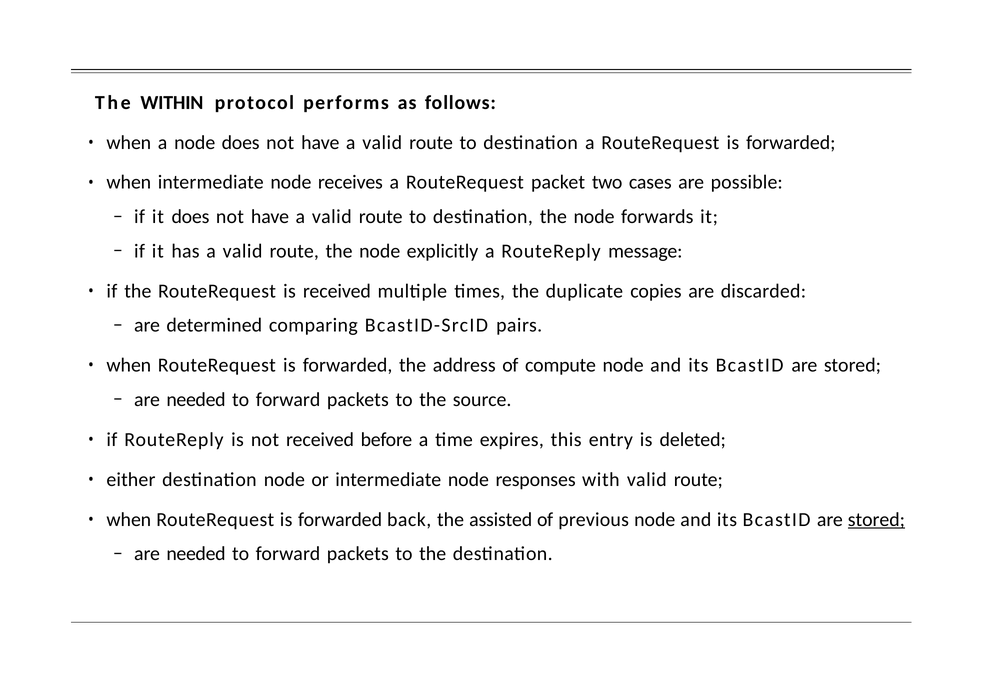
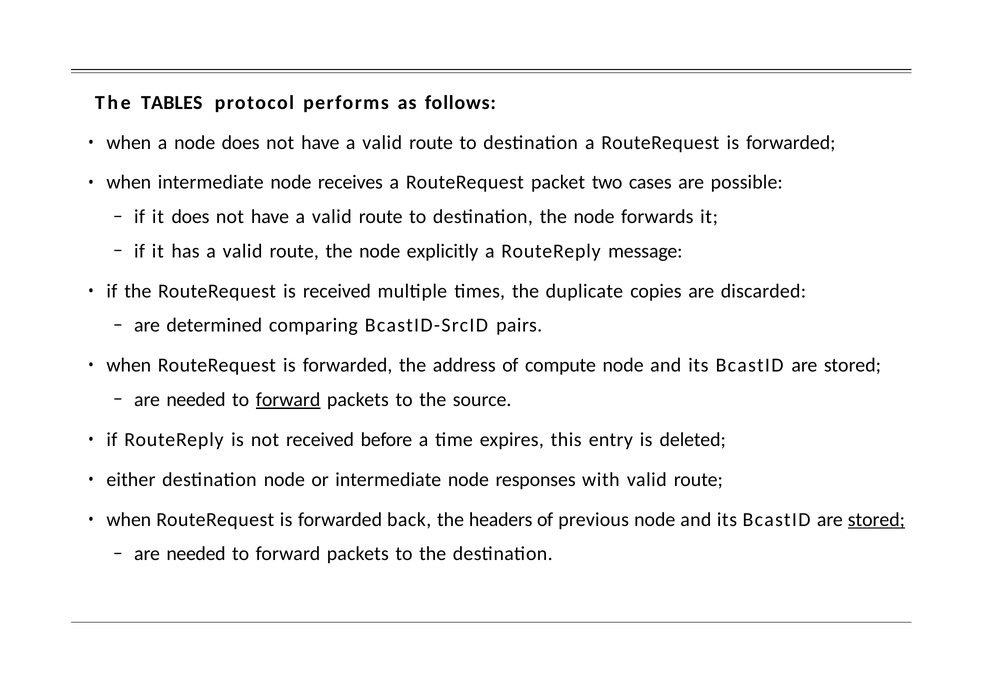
WITHIN: WITHIN -> TABLES
forward at (288, 399) underline: none -> present
assisted: assisted -> headers
